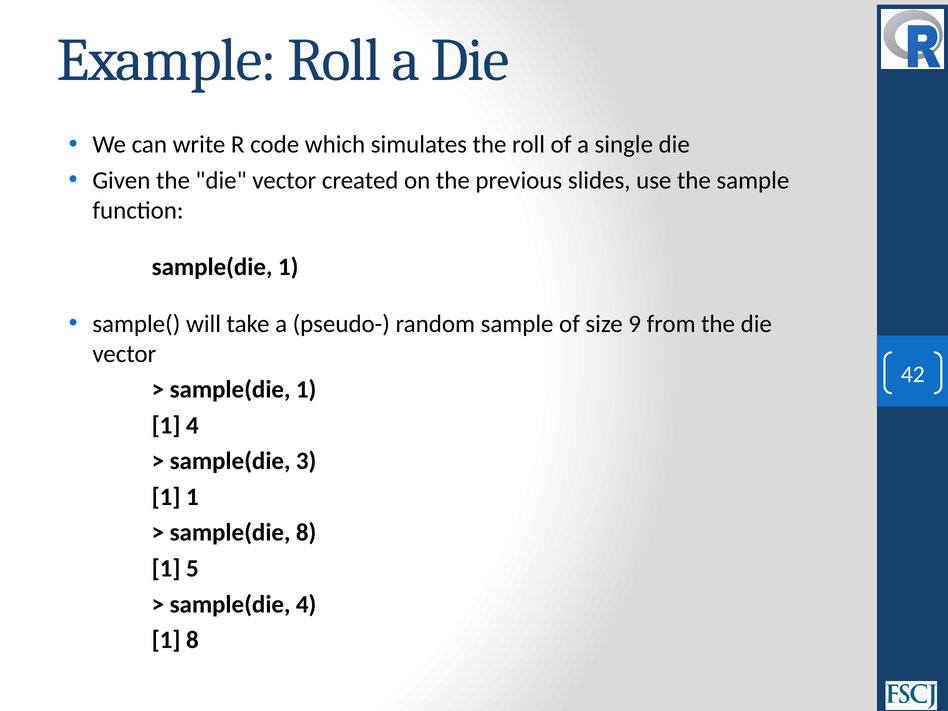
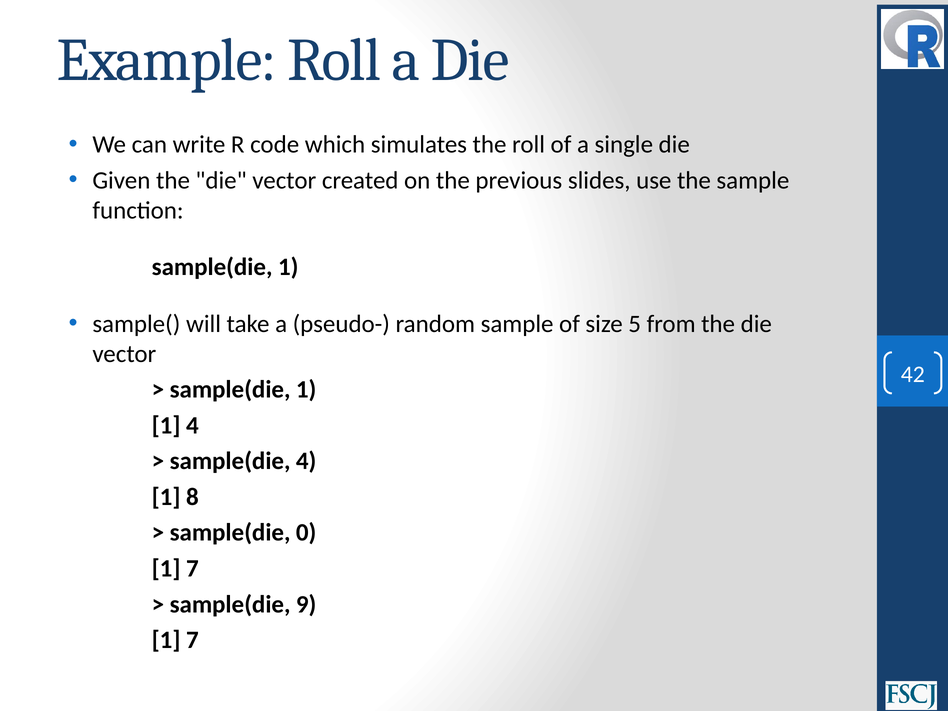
9: 9 -> 5
sample(die 3: 3 -> 4
1 at (192, 497): 1 -> 8
sample(die 8: 8 -> 0
5 at (192, 569): 5 -> 7
sample(die 4: 4 -> 9
8 at (192, 640): 8 -> 7
